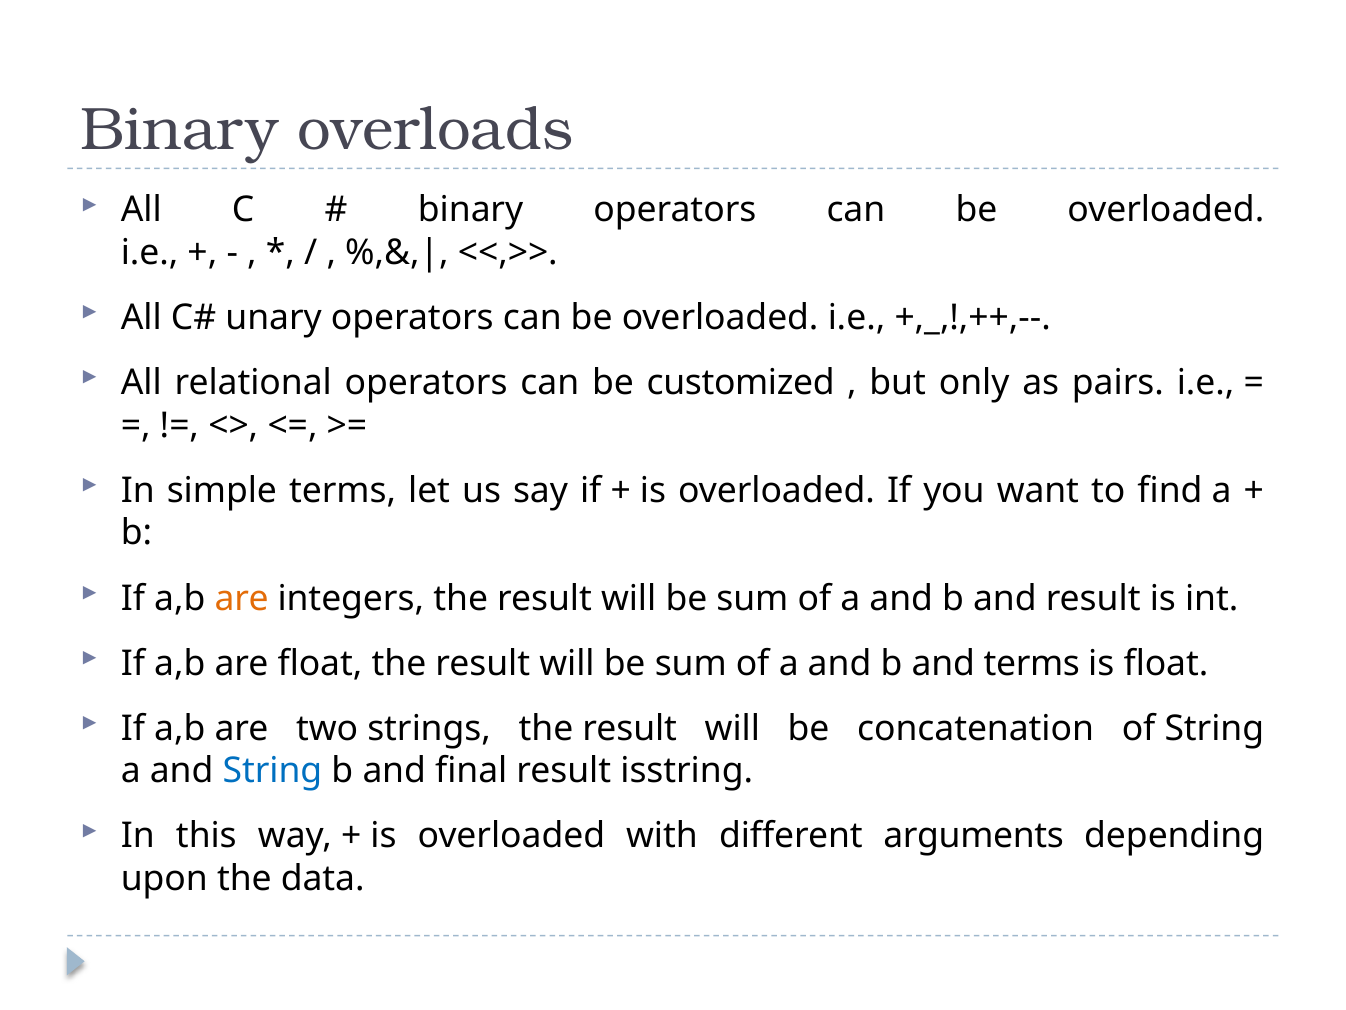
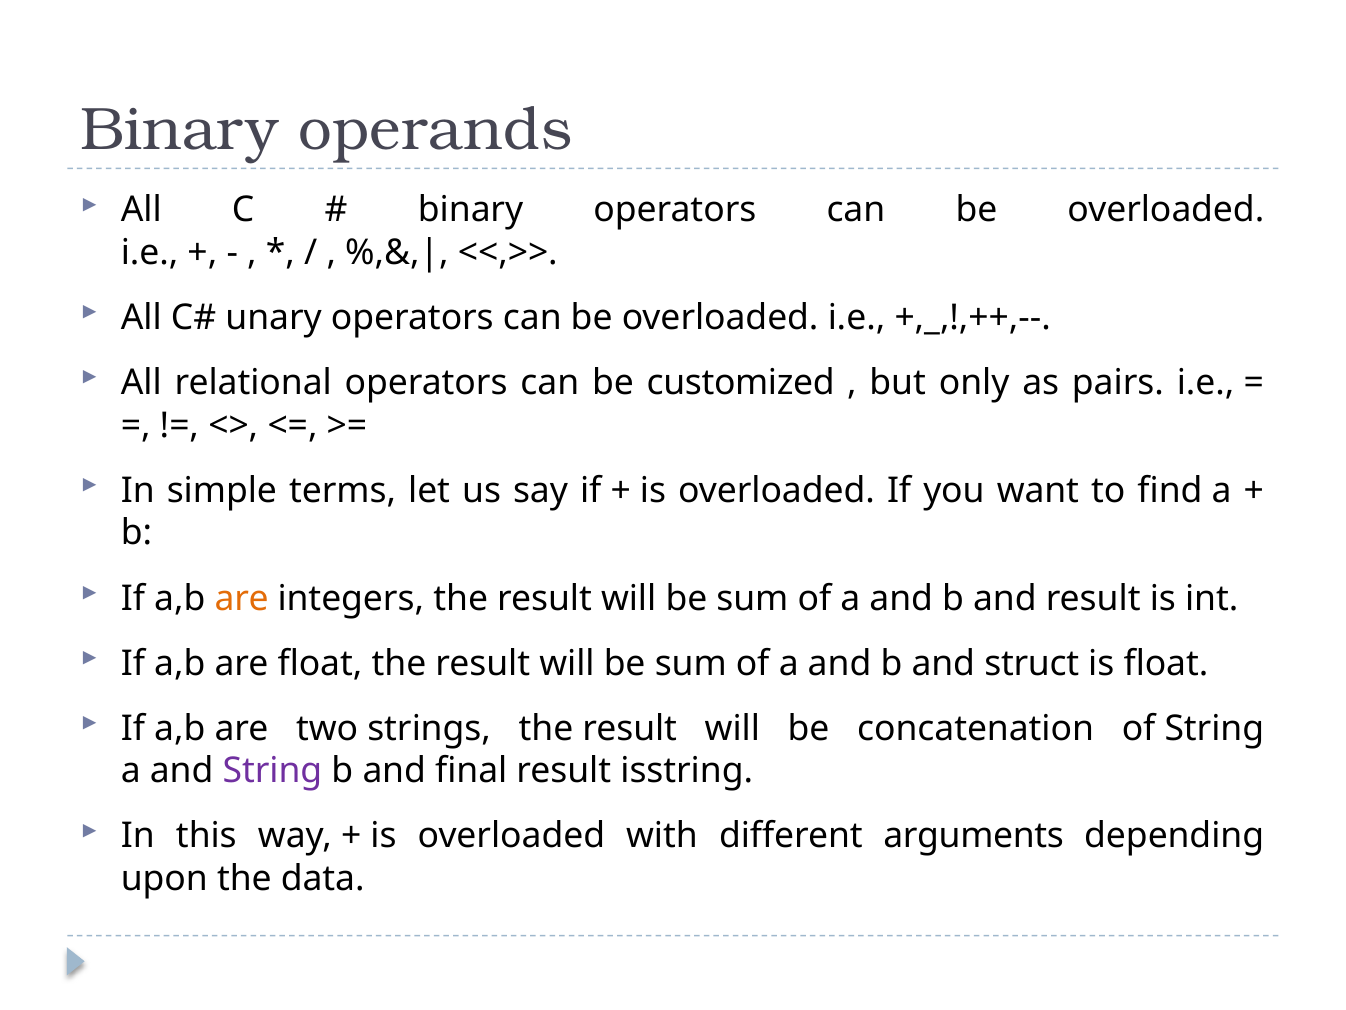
overloads: overloads -> operands
and terms: terms -> struct
String at (272, 771) colour: blue -> purple
